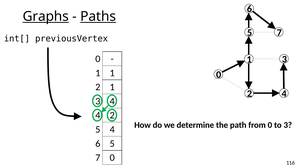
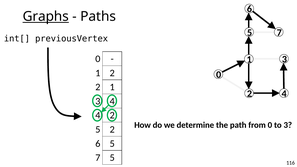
Paths underline: present -> none
1 at (112, 73): 1 -> 2
5 4: 4 -> 2
0 at (112, 158): 0 -> 5
